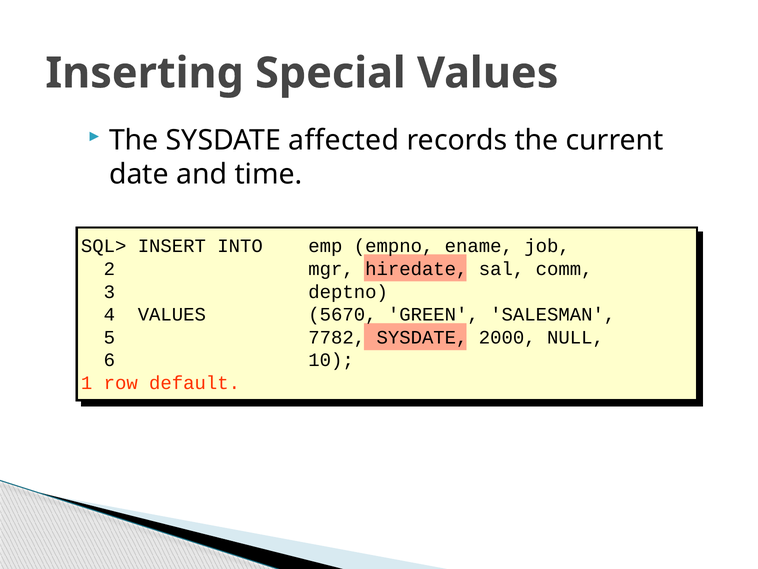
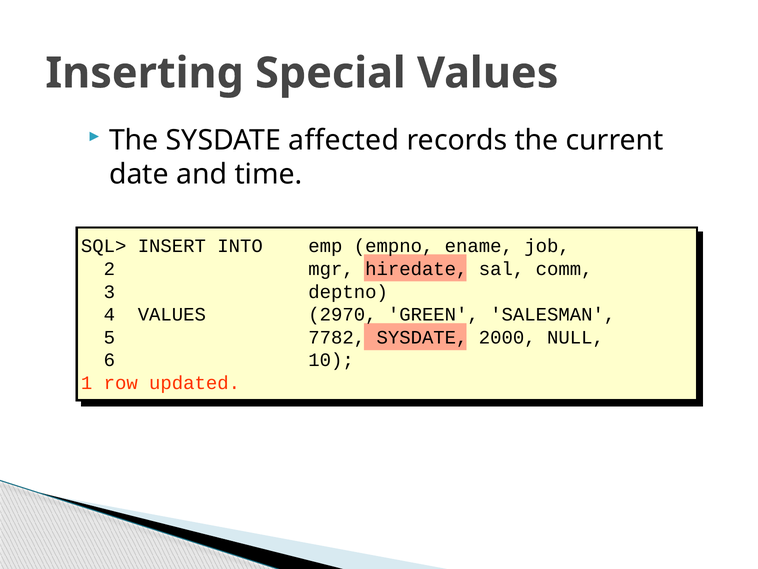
5670: 5670 -> 2970
default: default -> updated
